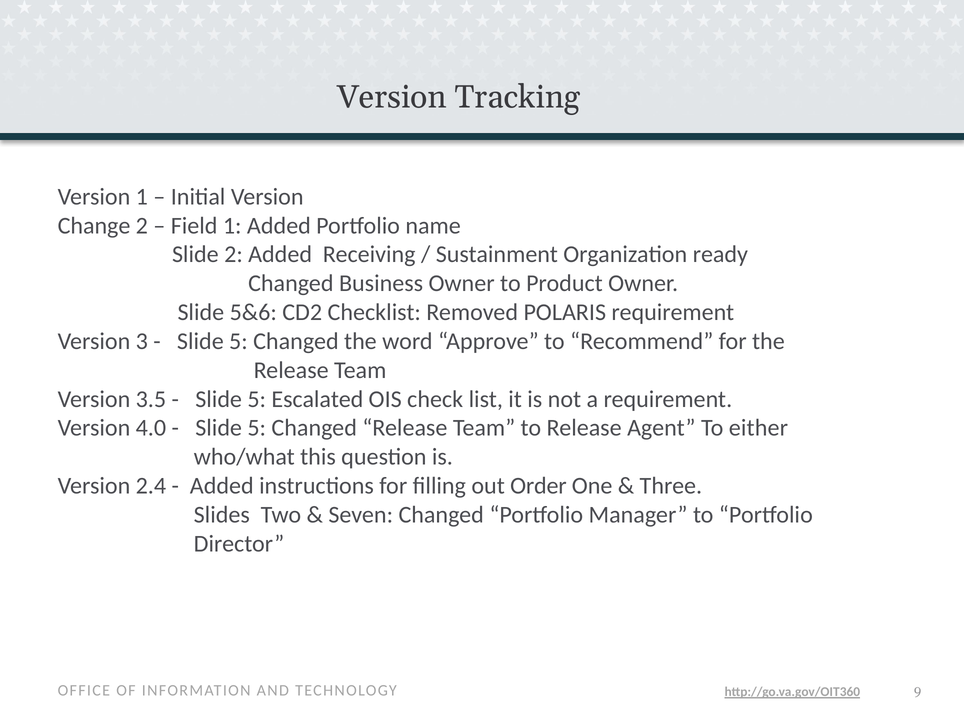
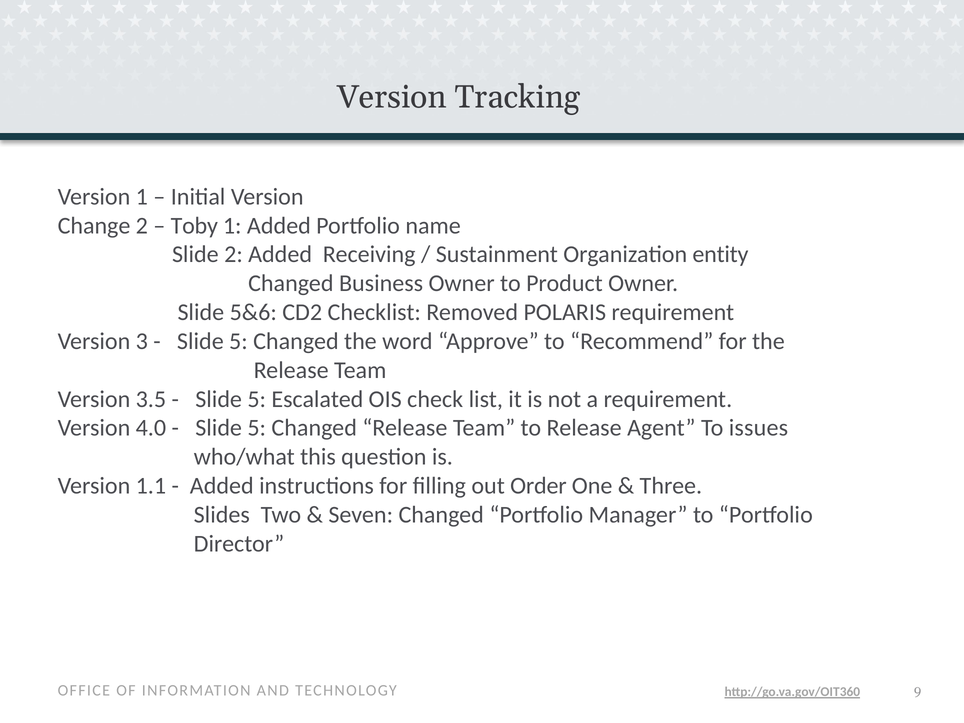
Field: Field -> Toby
ready: ready -> entity
either: either -> issues
2.4: 2.4 -> 1.1
